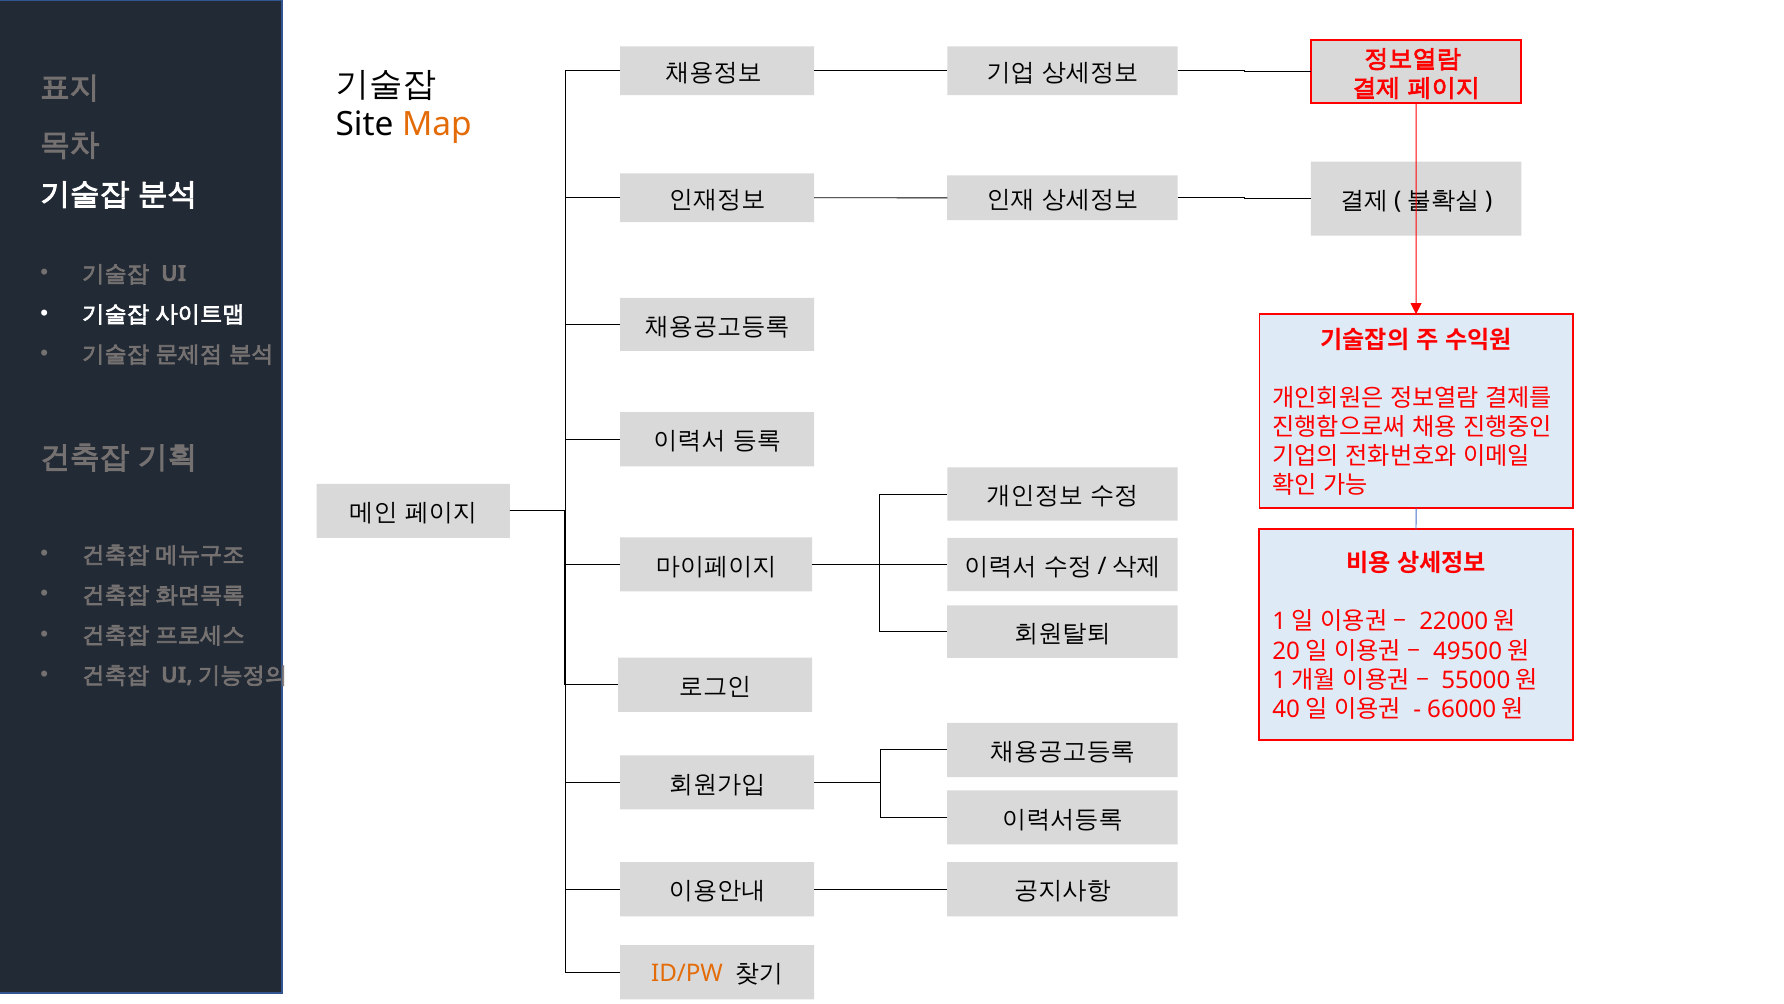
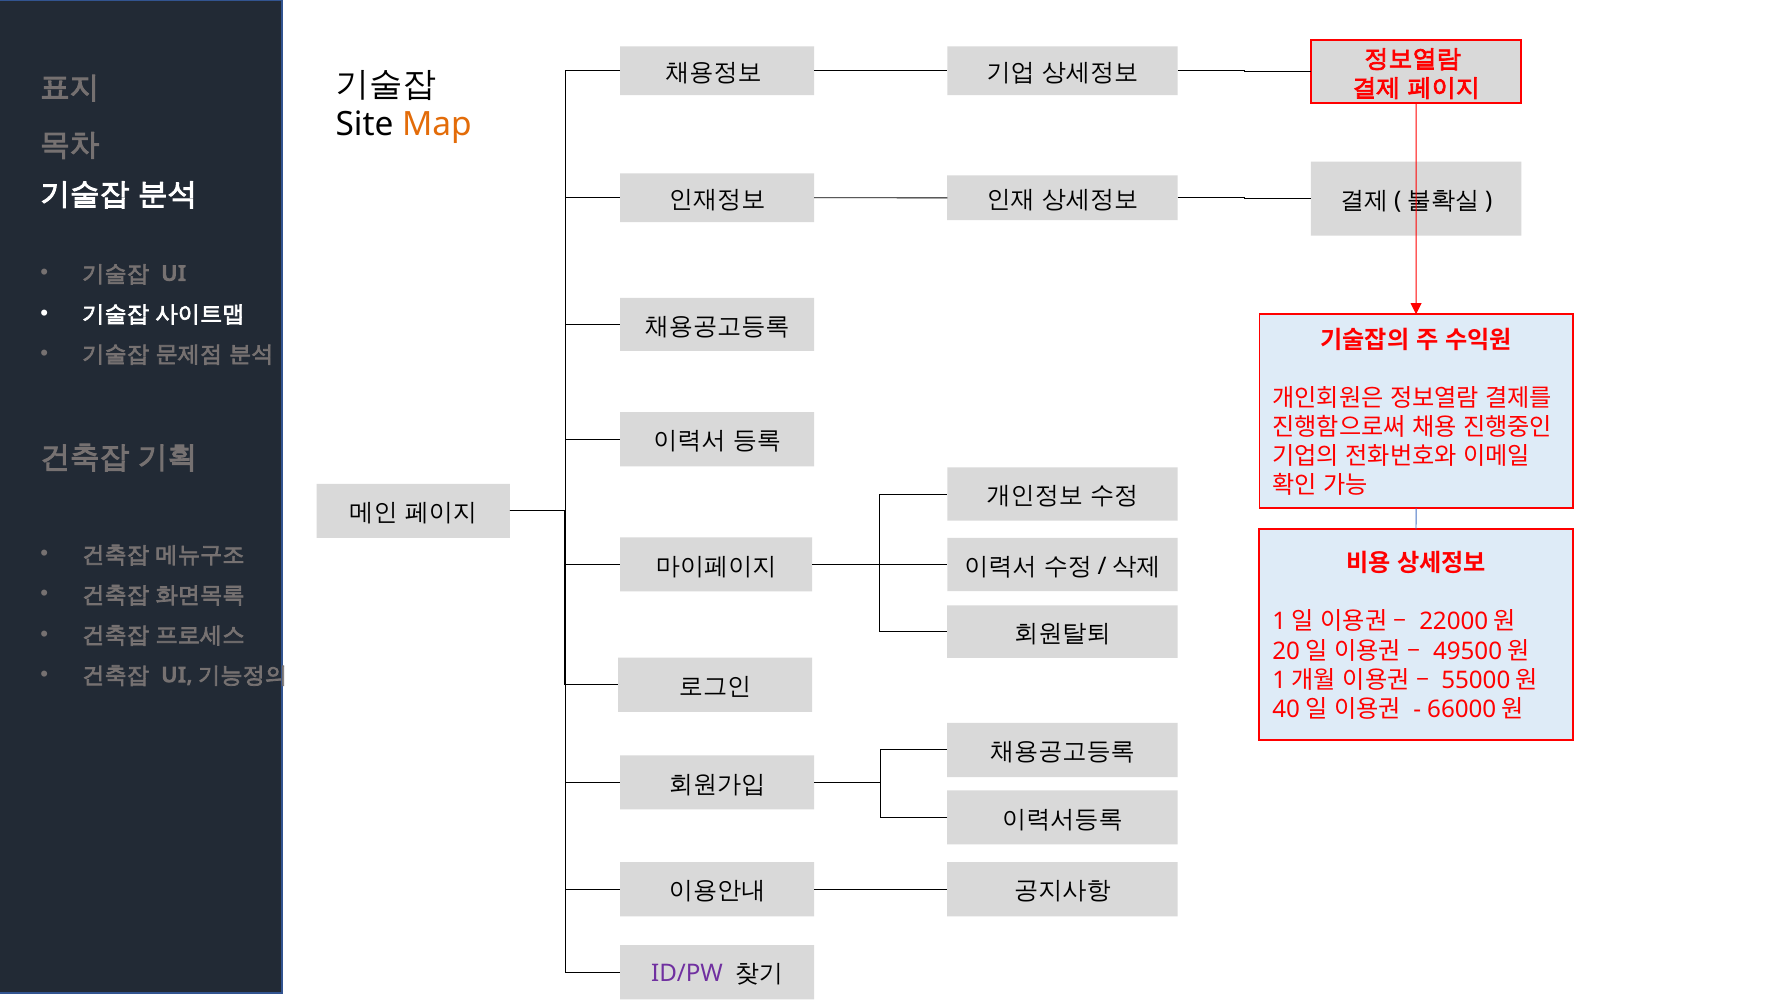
ID/PW colour: orange -> purple
